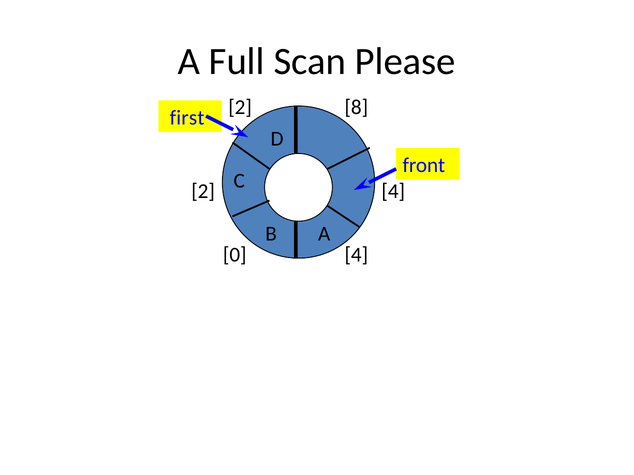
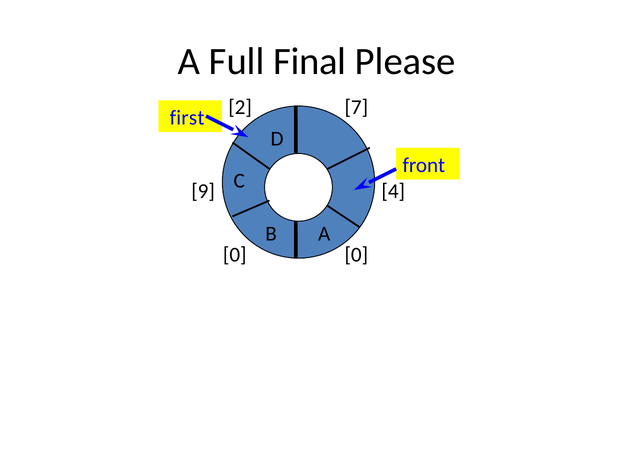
Scan: Scan -> Final
8: 8 -> 7
2 at (203, 192): 2 -> 9
4 at (356, 255): 4 -> 0
